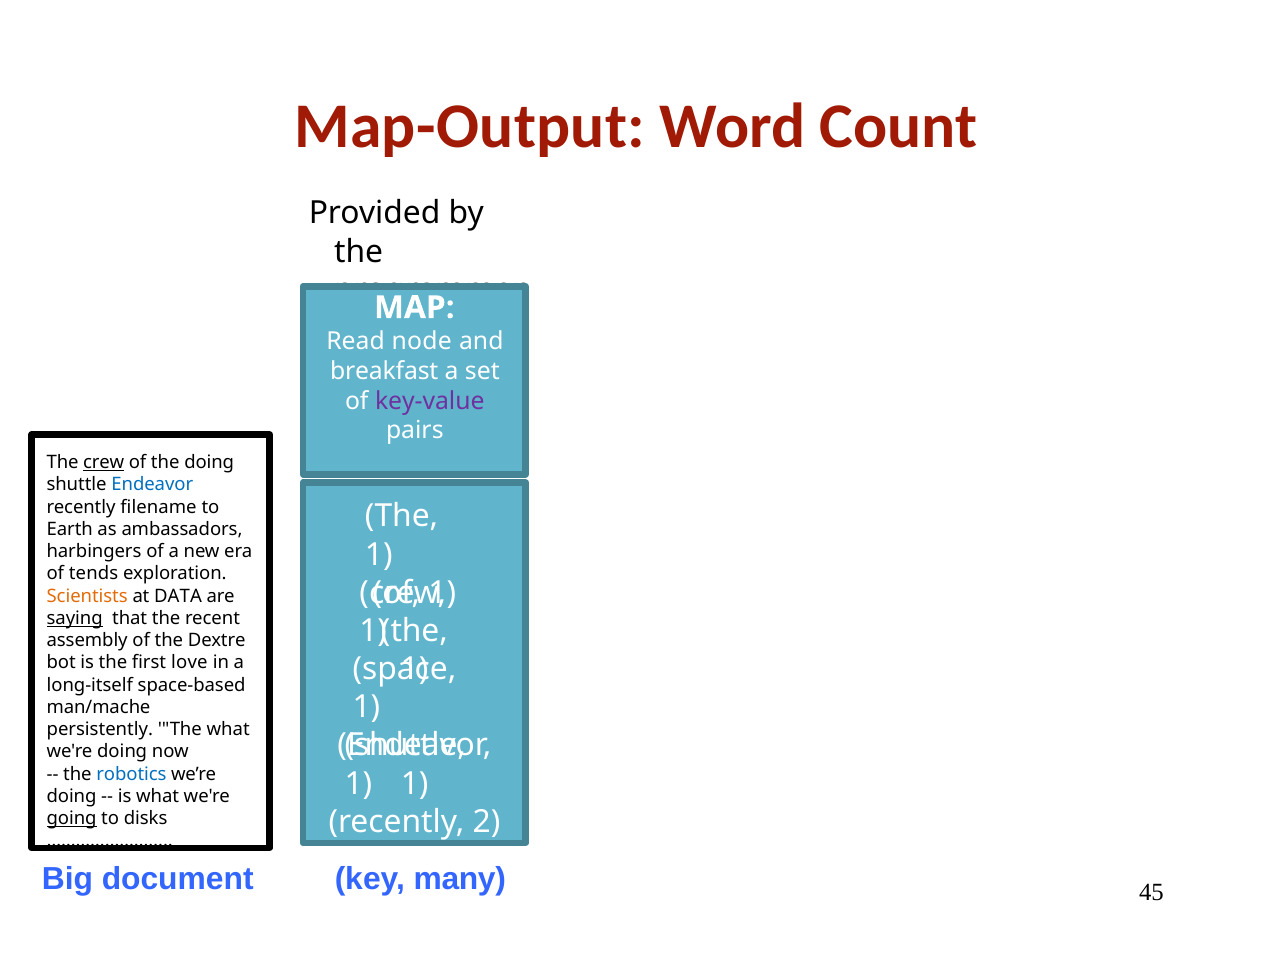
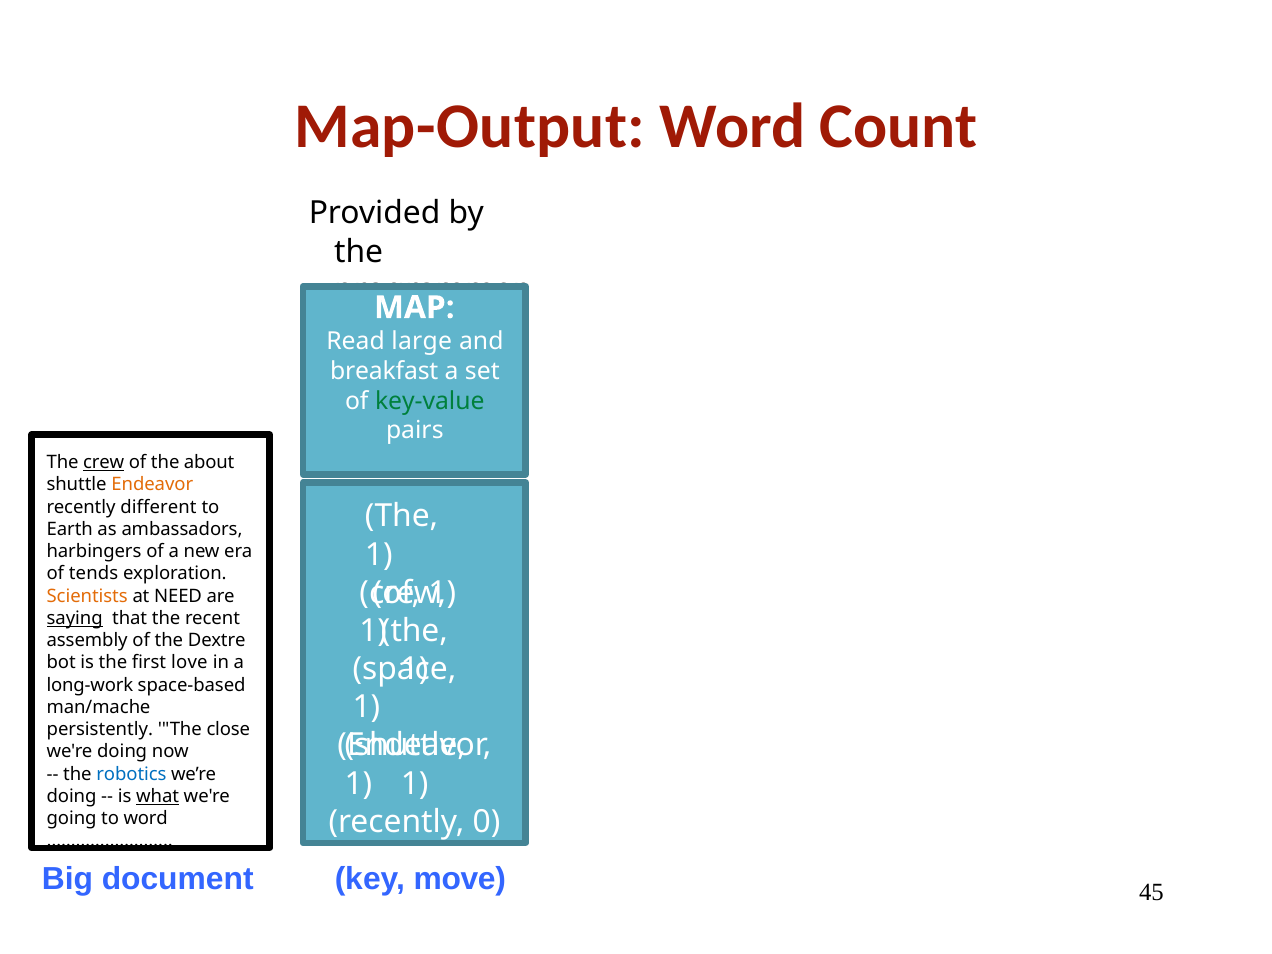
node: node -> large
key-value colour: purple -> green
the doing: doing -> about
Endeavor at (152, 485) colour: blue -> orange
filename: filename -> different
DATA: DATA -> NEED
long-itself: long-itself -> long-work
The what: what -> close
what at (158, 796) underline: none -> present
2: 2 -> 0
going underline: present -> none
to disks: disks -> word
many: many -> move
